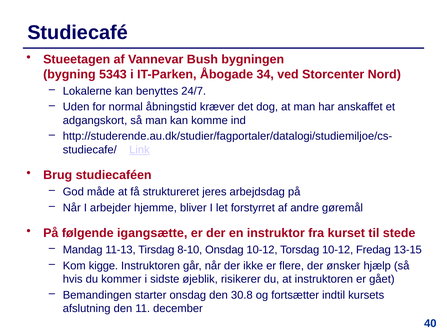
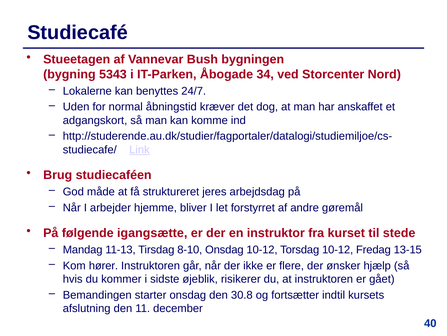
kigge: kigge -> hører
